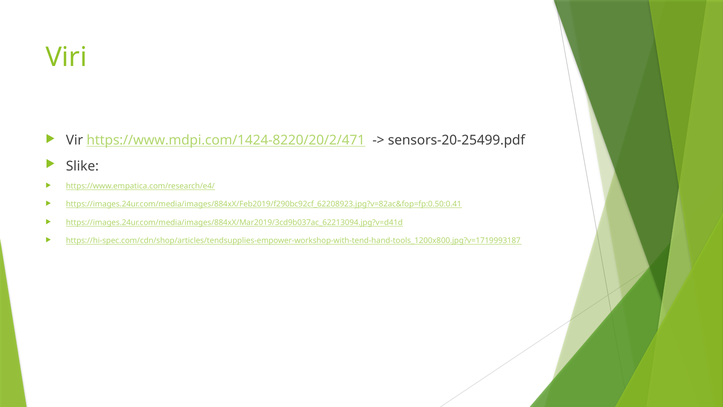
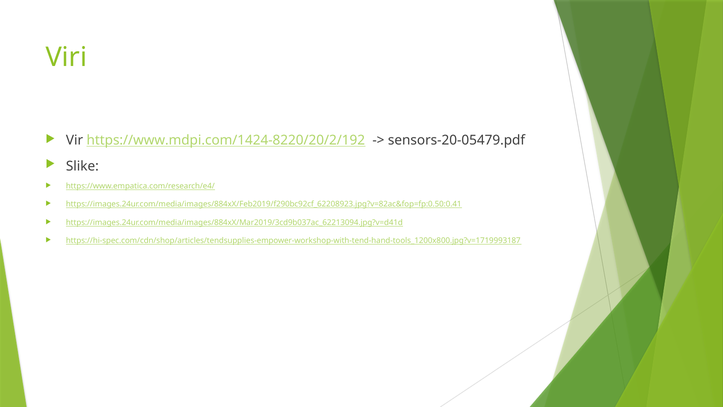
https://www.mdpi.com/1424-8220/20/2/471: https://www.mdpi.com/1424-8220/20/2/471 -> https://www.mdpi.com/1424-8220/20/2/192
sensors-20-25499.pdf: sensors-20-25499.pdf -> sensors-20-05479.pdf
